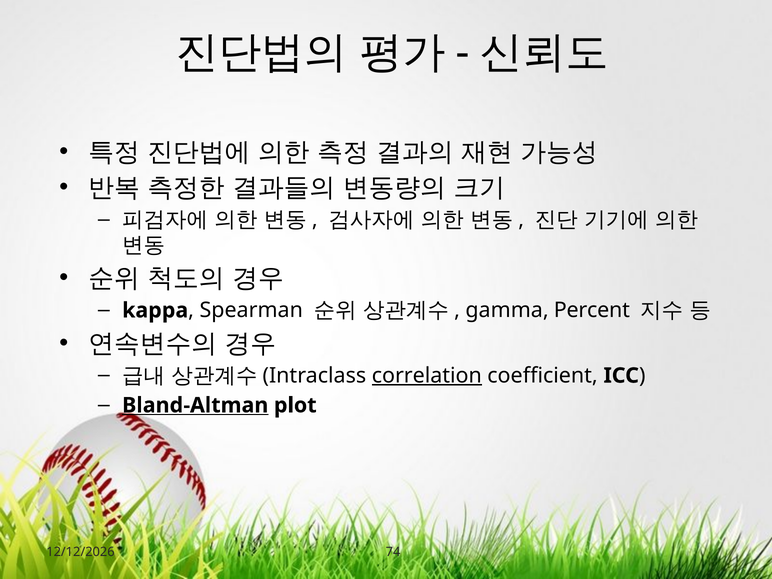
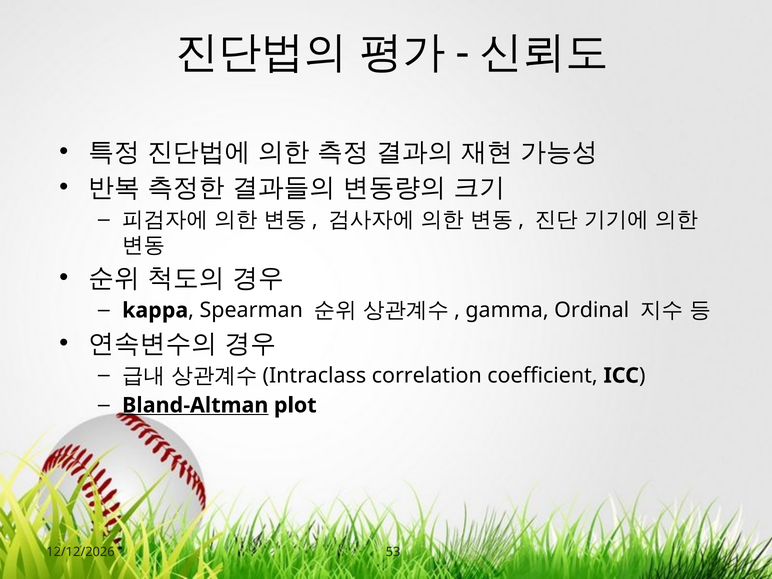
Percent: Percent -> Ordinal
correlation underline: present -> none
74: 74 -> 53
